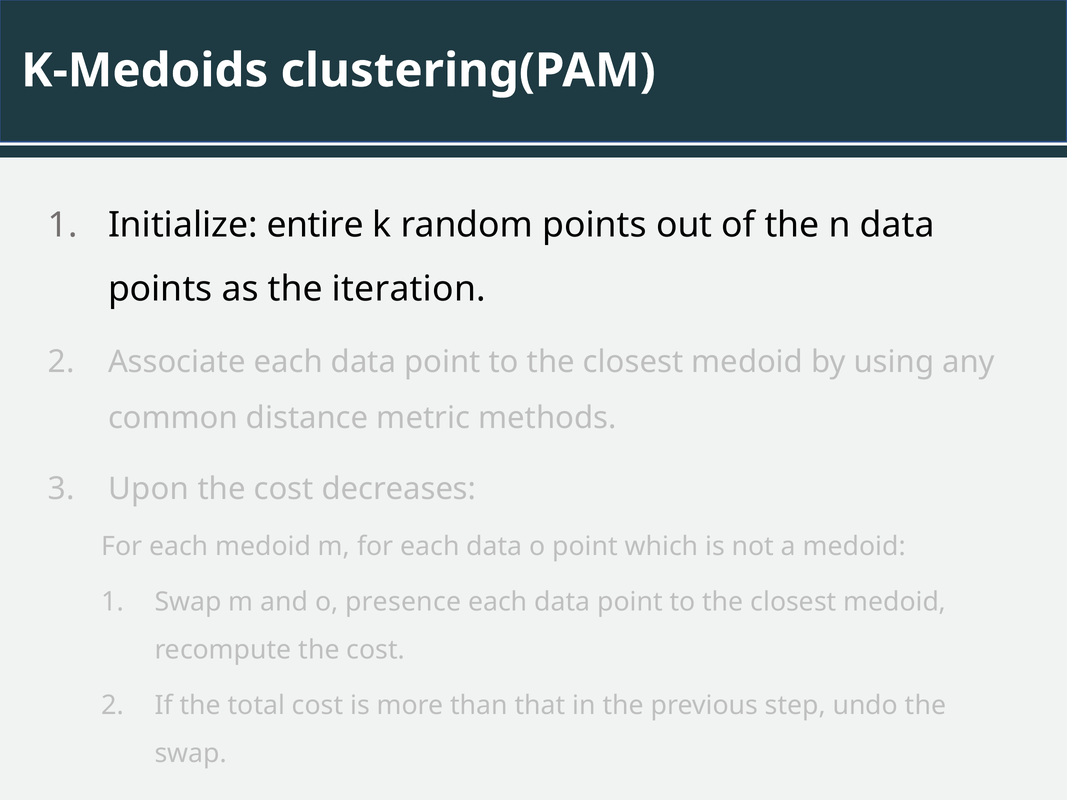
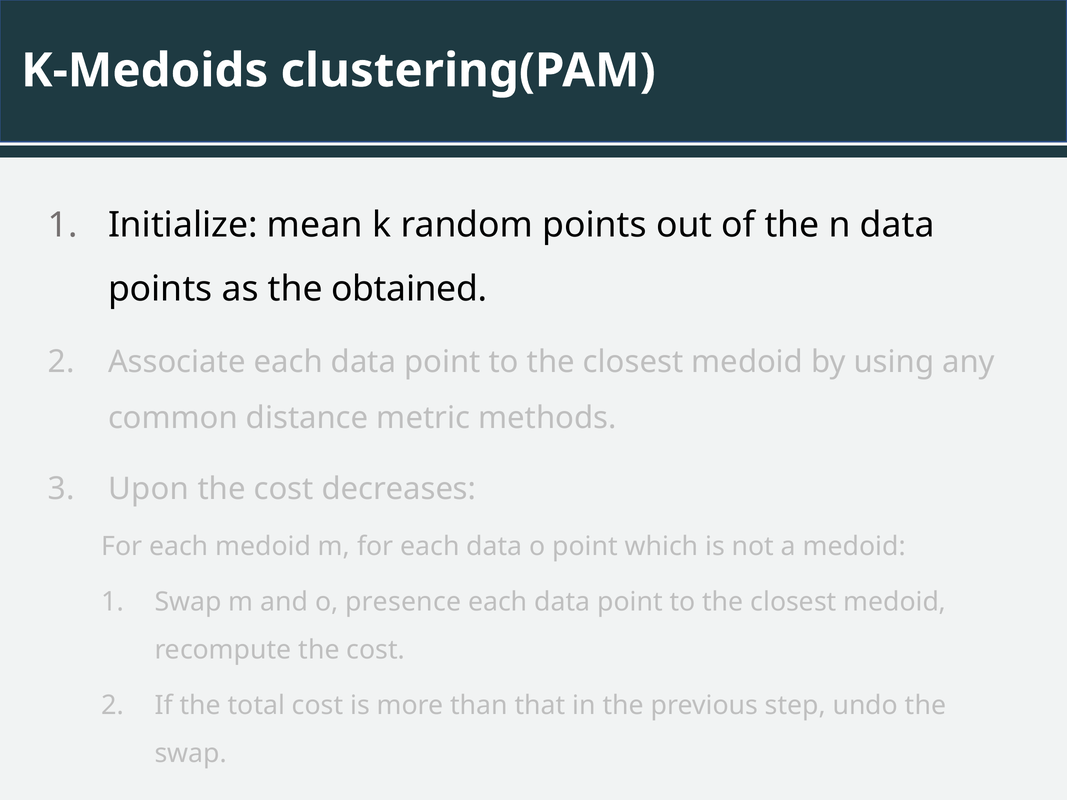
entire: entire -> mean
iteration: iteration -> obtained
